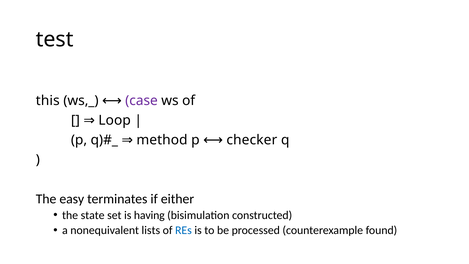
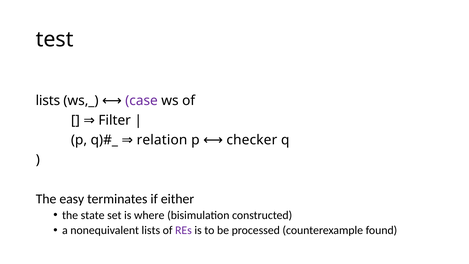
this at (48, 101): this -> lists
Loop: Loop -> Filter
method: method -> relation
having: having -> where
REs colour: blue -> purple
